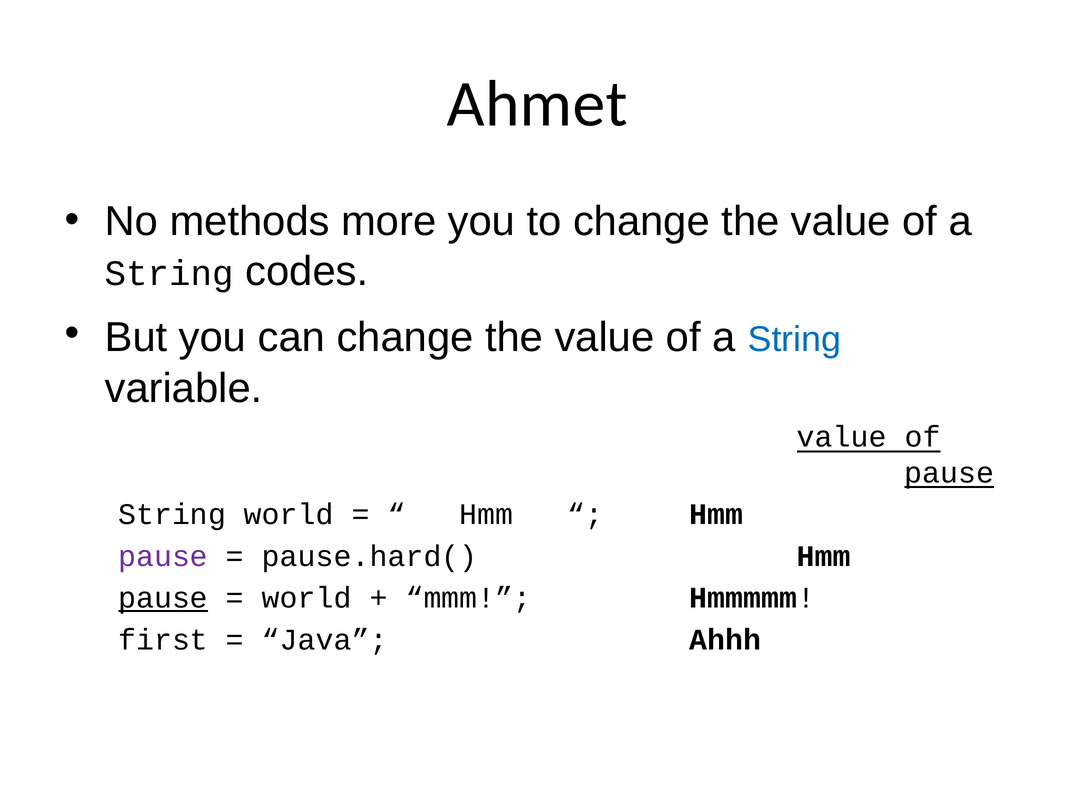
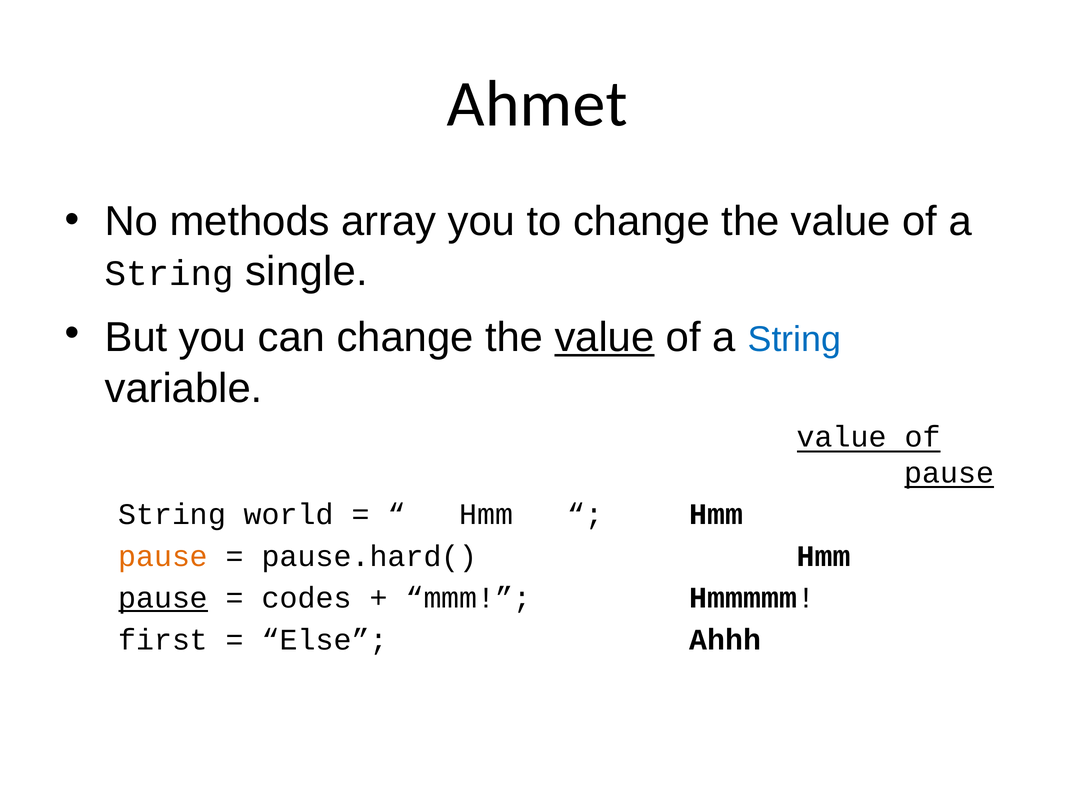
more: more -> array
codes: codes -> single
value at (604, 337) underline: none -> present
pause at (163, 556) colour: purple -> orange
world at (307, 598): world -> codes
Java: Java -> Else
